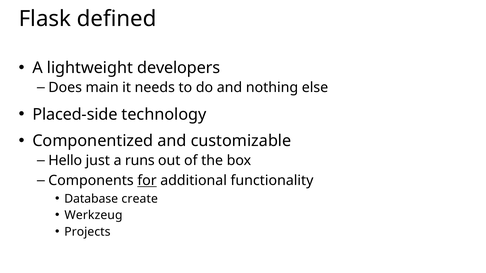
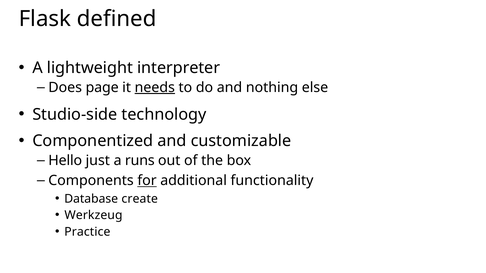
developers: developers -> interpreter
main: main -> page
needs underline: none -> present
Placed-side: Placed-side -> Studio-side
Projects: Projects -> Practice
